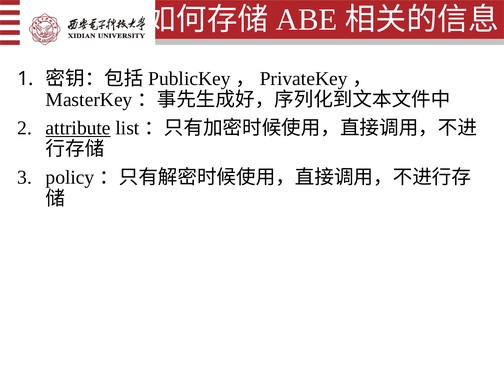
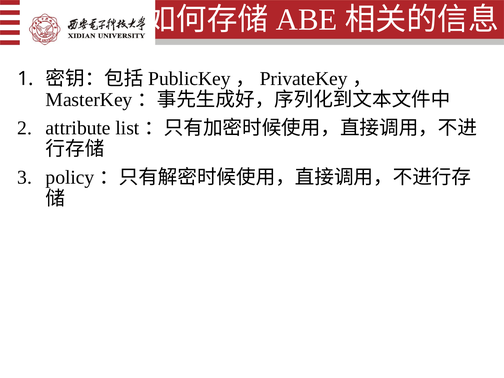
attribute underline: present -> none
